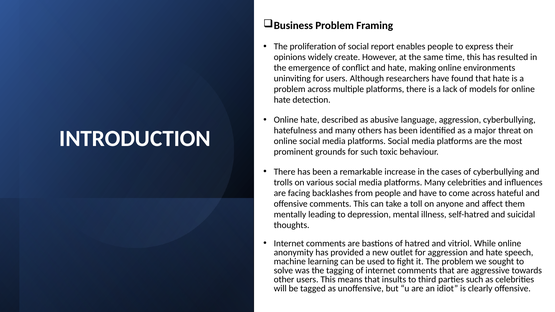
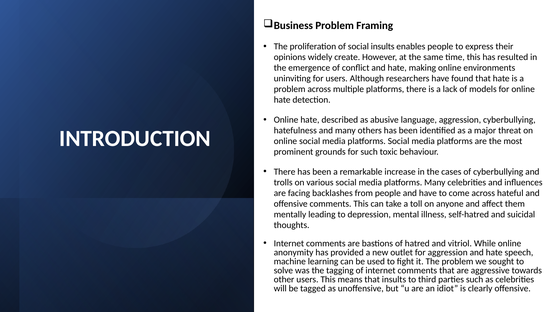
social report: report -> insults
